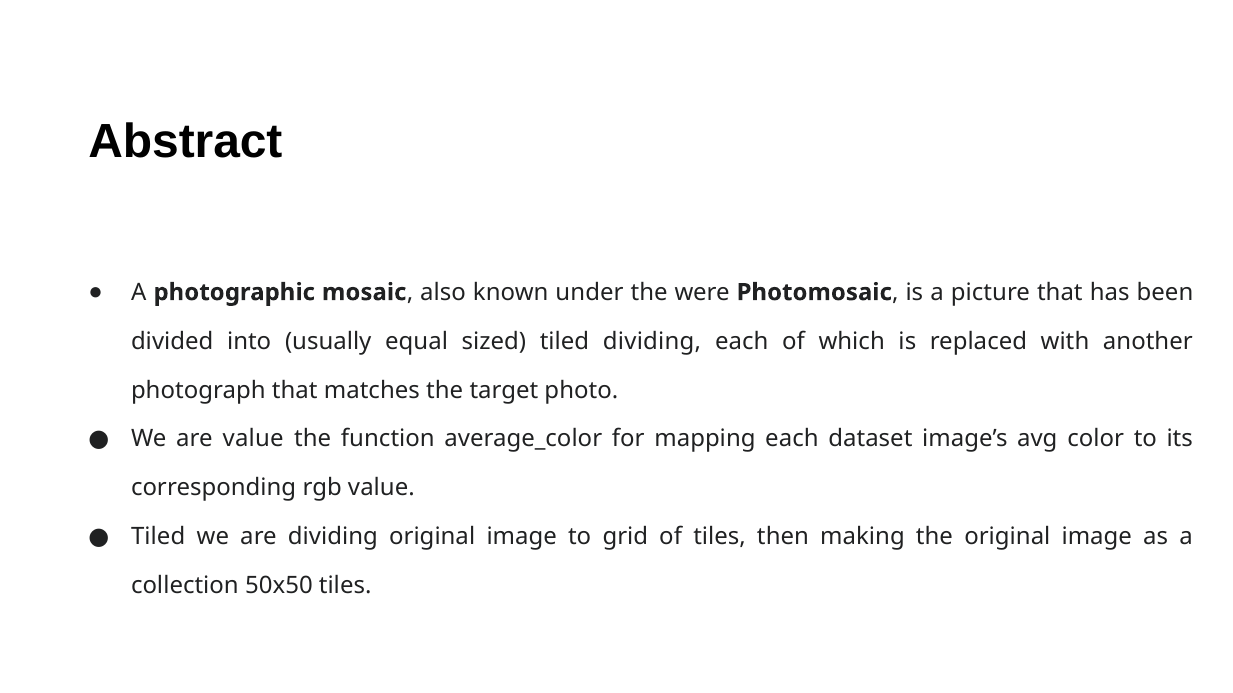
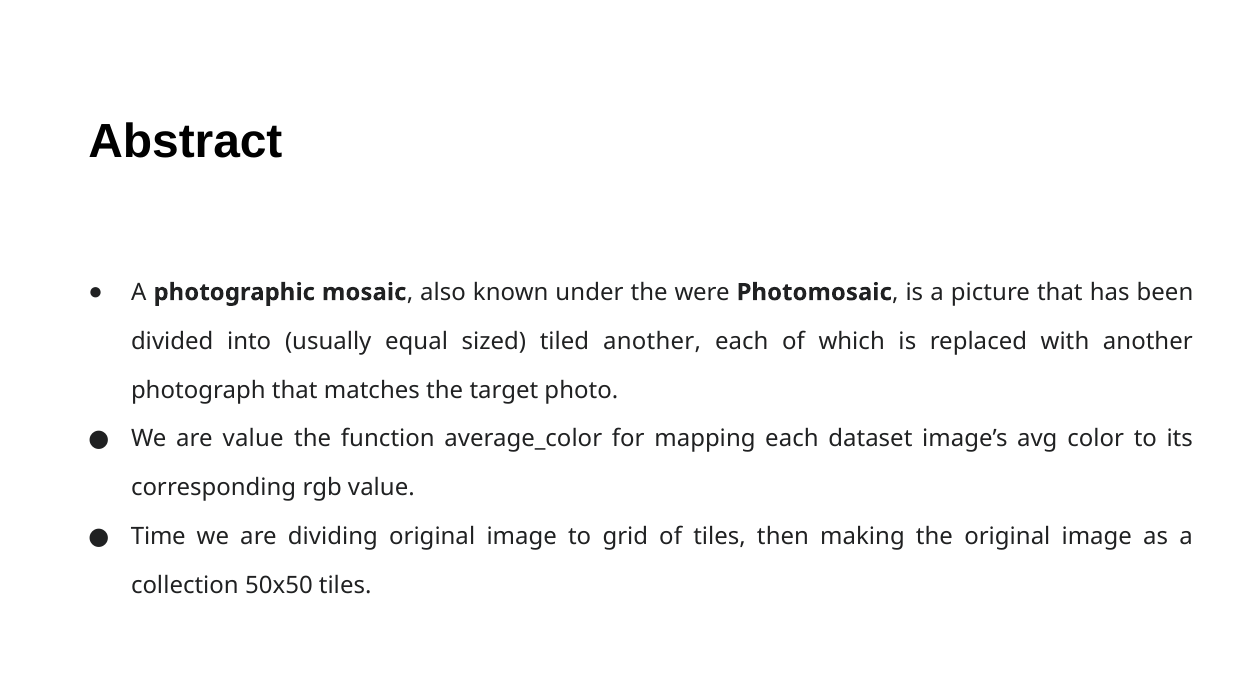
tiled dividing: dividing -> another
Tiled at (158, 537): Tiled -> Time
